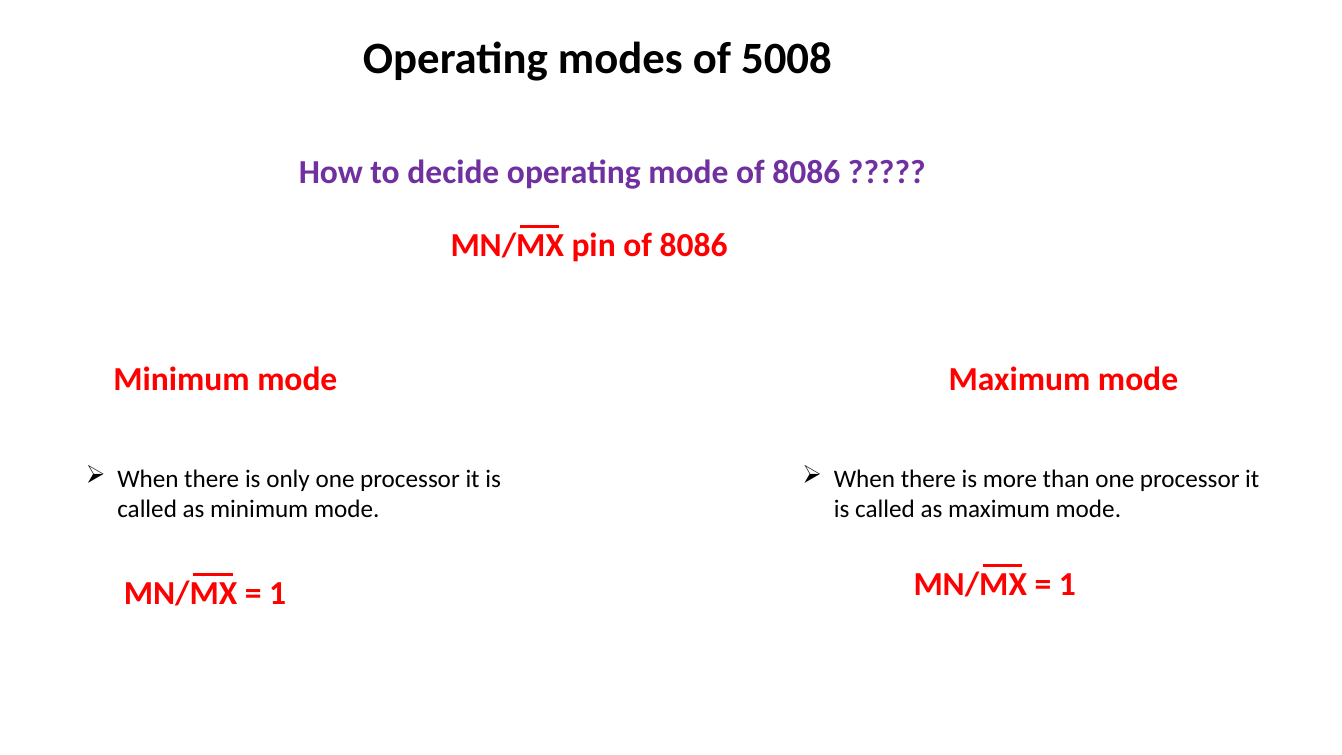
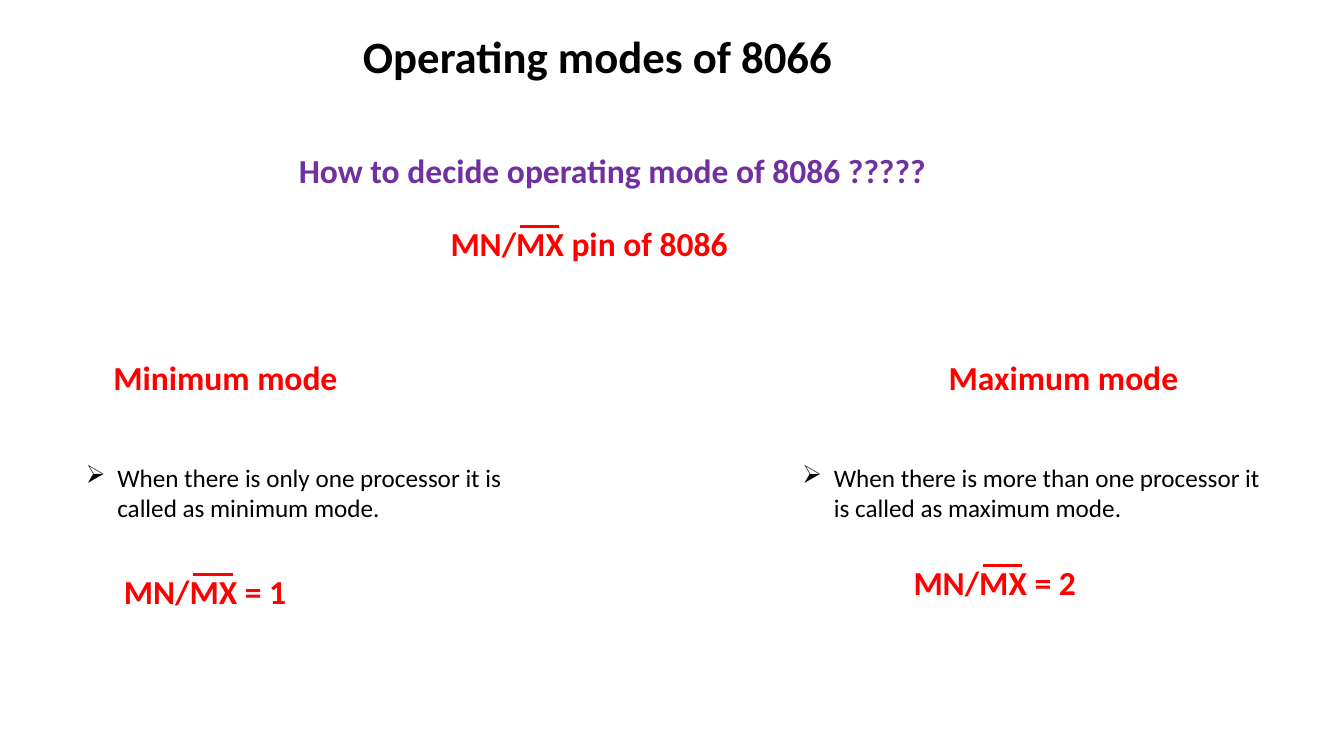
5008: 5008 -> 8066
1 at (1067, 585): 1 -> 2
